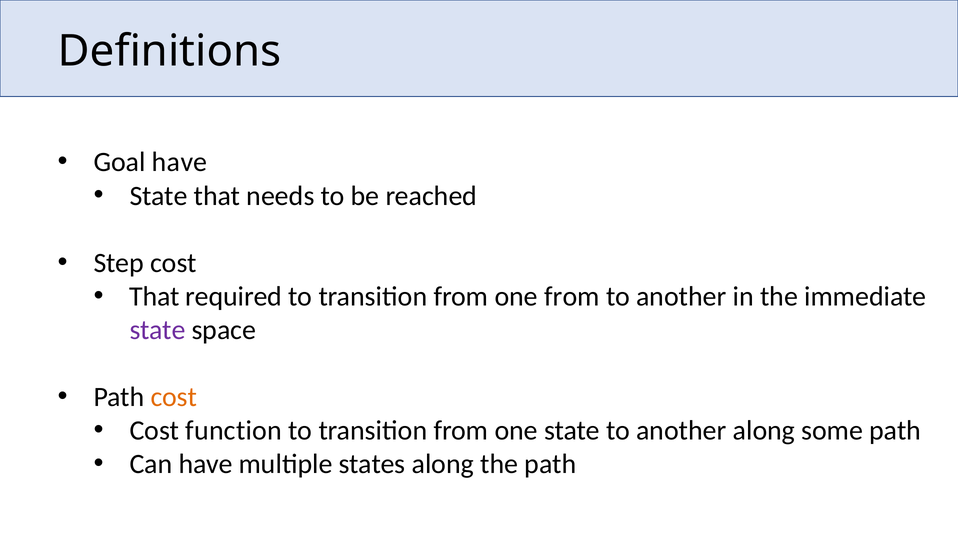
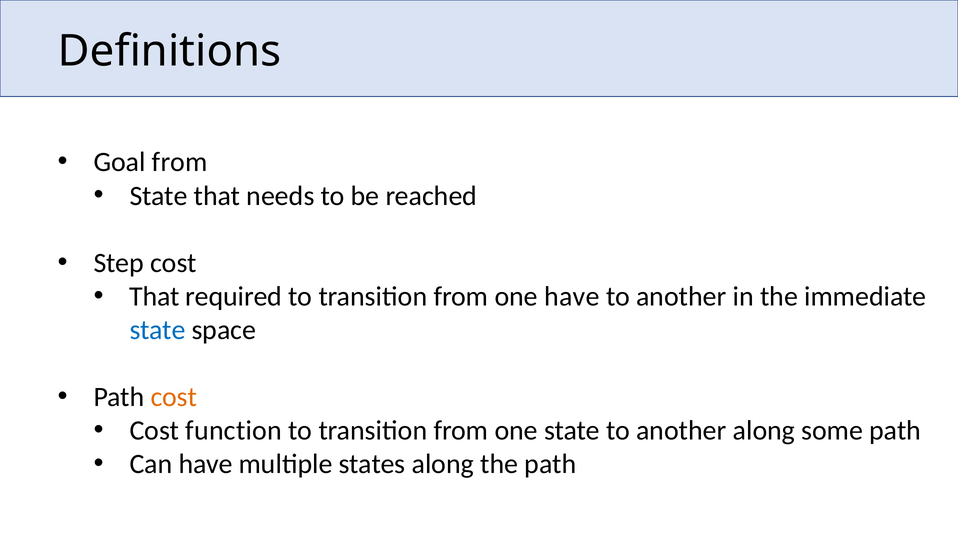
Goal have: have -> from
one from: from -> have
state at (158, 330) colour: purple -> blue
